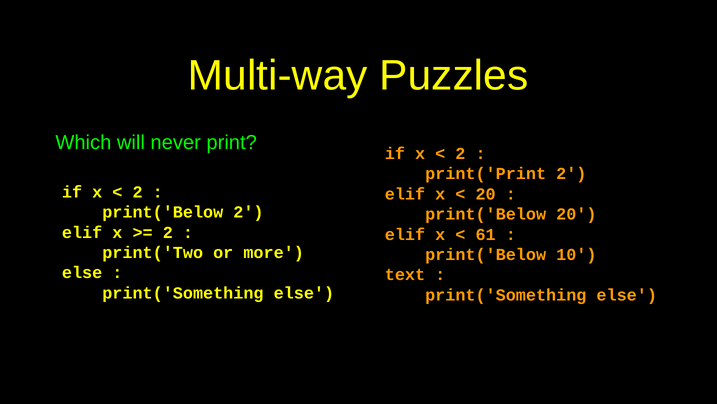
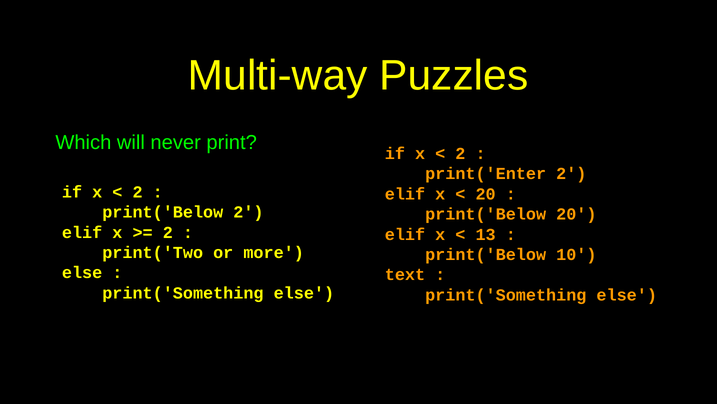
print('Print: print('Print -> print('Enter
61: 61 -> 13
